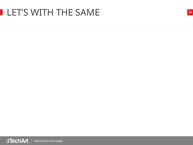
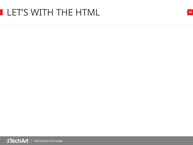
SAME: SAME -> HTML
